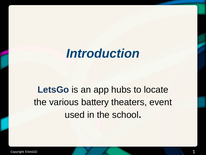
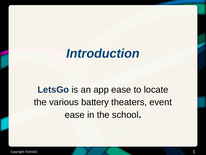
app hubs: hubs -> ease
used at (75, 114): used -> ease
